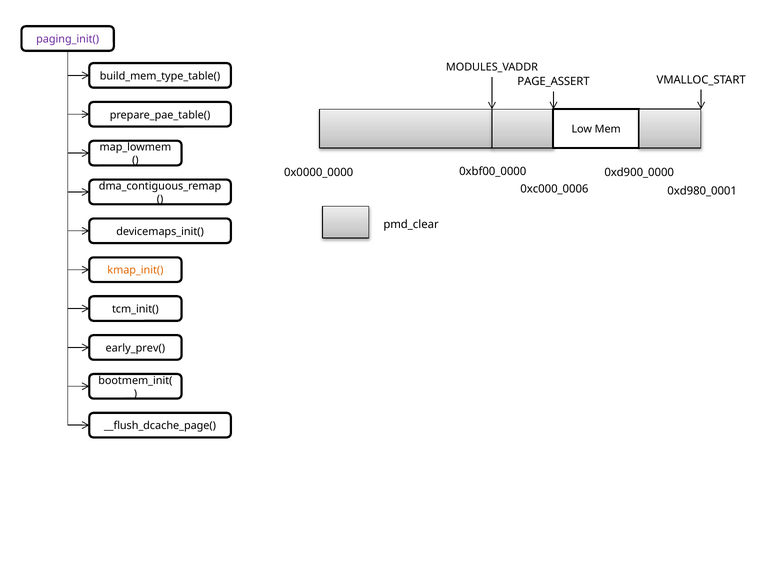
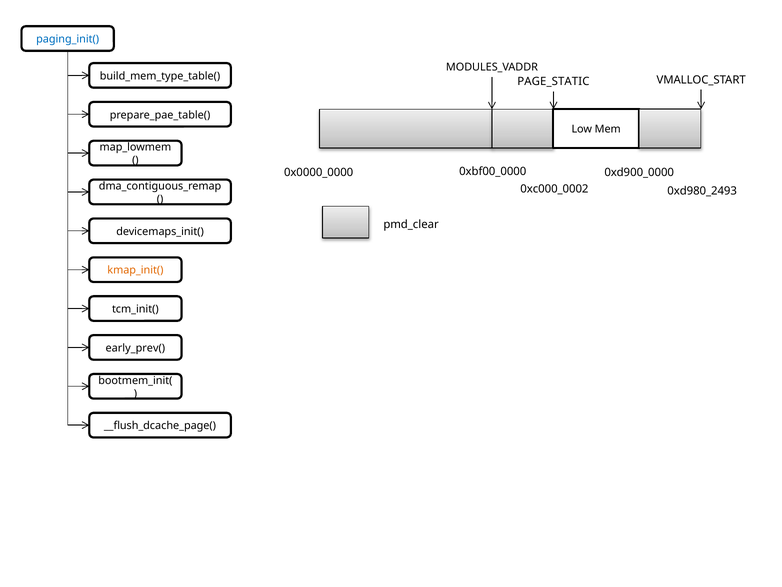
paging_init( colour: purple -> blue
PAGE_ASSERT: PAGE_ASSERT -> PAGE_STATIC
0xc000_0006: 0xc000_0006 -> 0xc000_0002
0xd980_0001: 0xd980_0001 -> 0xd980_2493
